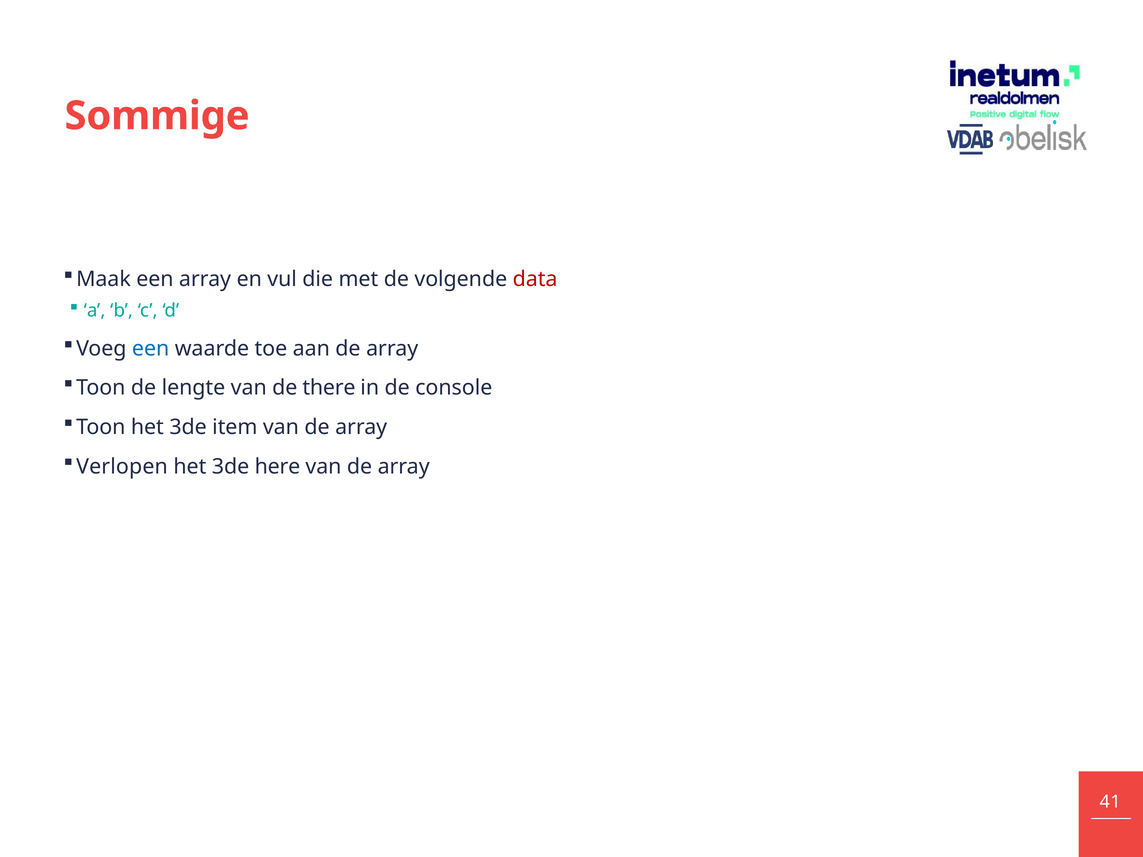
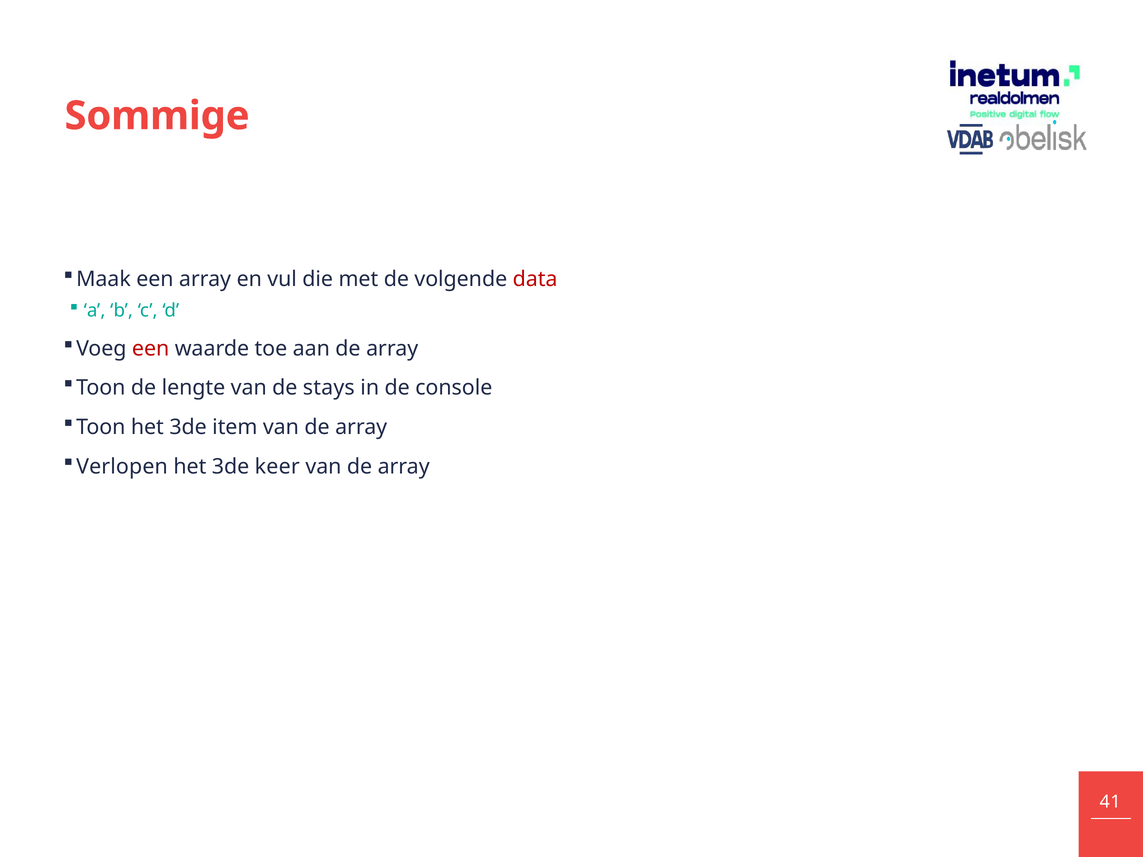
een at (151, 349) colour: blue -> red
there: there -> stays
here: here -> keer
